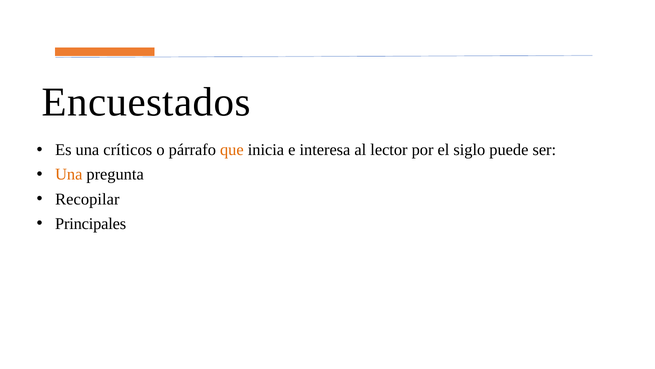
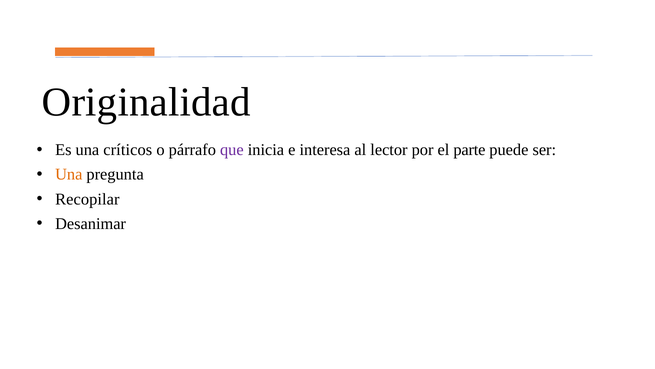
Encuestados: Encuestados -> Originalidad
que colour: orange -> purple
siglo: siglo -> parte
Principales: Principales -> Desanimar
